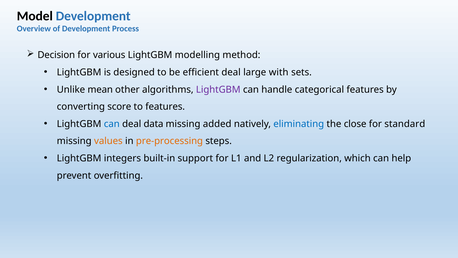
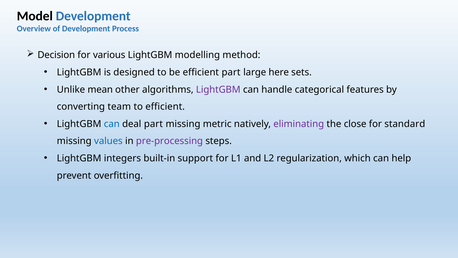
efficient deal: deal -> part
with: with -> here
score: score -> team
to features: features -> efficient
deal data: data -> part
added: added -> metric
eliminating colour: blue -> purple
values colour: orange -> blue
pre-processing colour: orange -> purple
